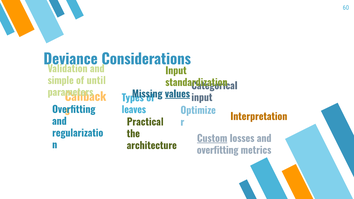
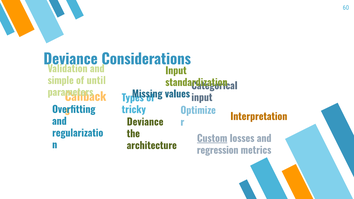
values underline: present -> none
leaves: leaves -> tricky
Practical at (145, 122): Practical -> Deviance
overfitting at (218, 151): overfitting -> regression
